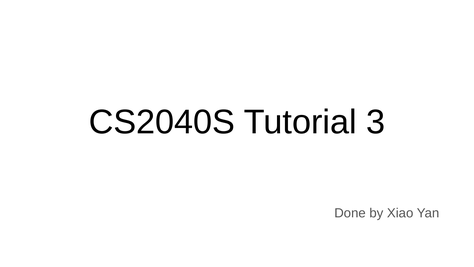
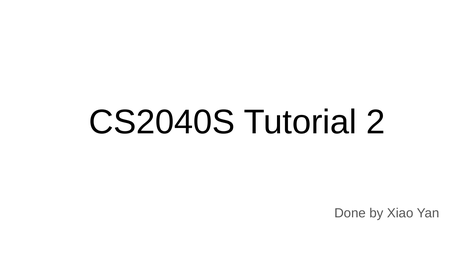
3: 3 -> 2
